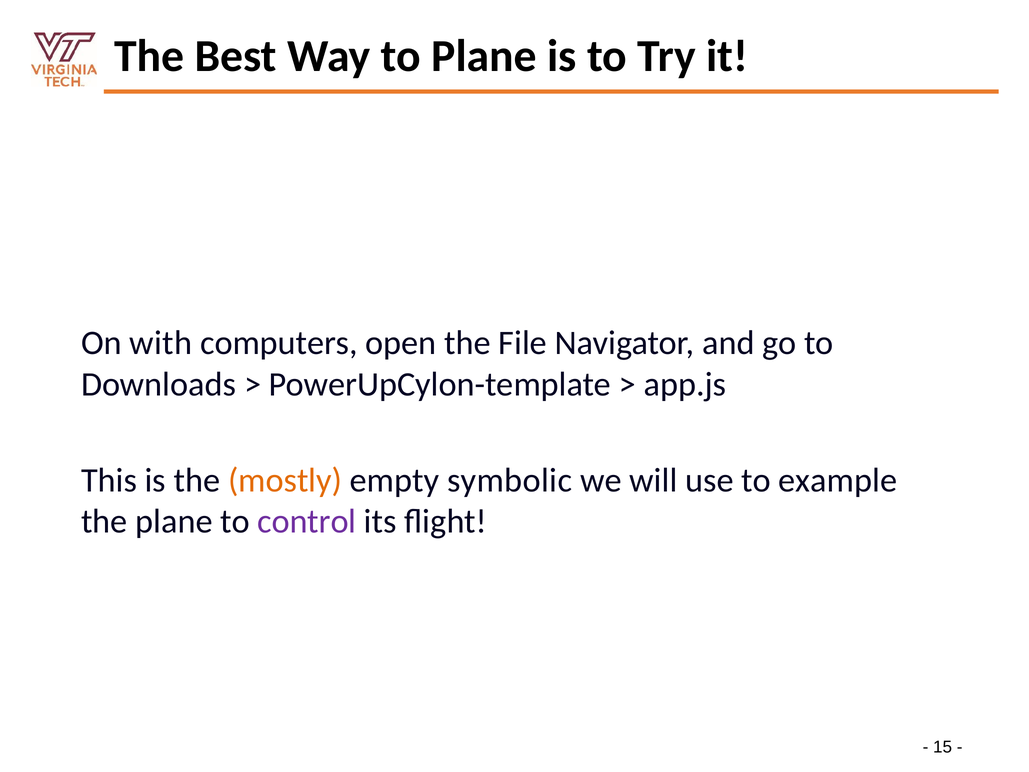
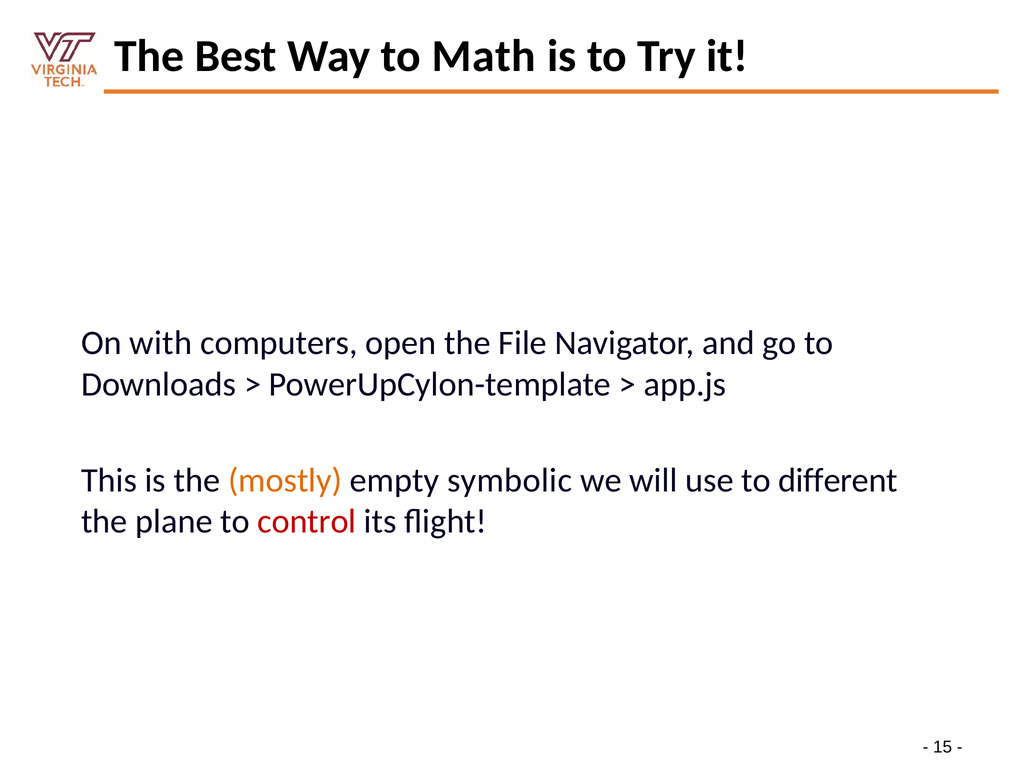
to Plane: Plane -> Math
example: example -> different
control colour: purple -> red
